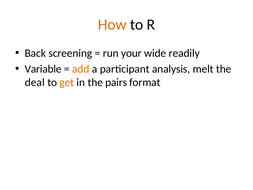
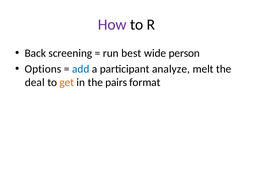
How colour: orange -> purple
your: your -> best
readily: readily -> person
Variable: Variable -> Options
add colour: orange -> blue
analysis: analysis -> analyze
